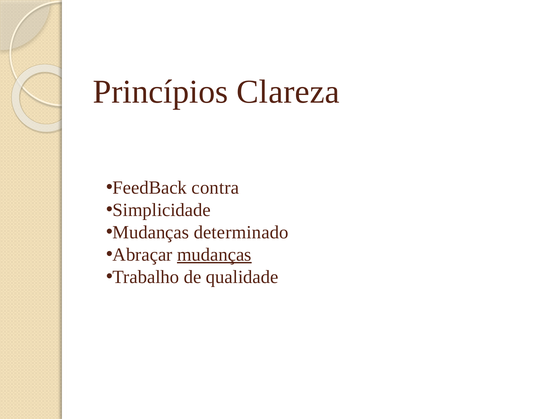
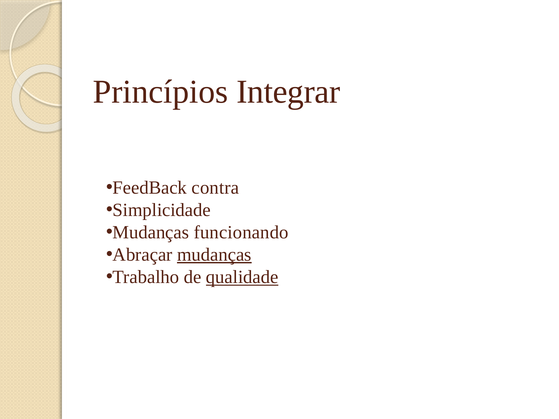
Clareza: Clareza -> Integrar
determinado: determinado -> funcionando
qualidade underline: none -> present
